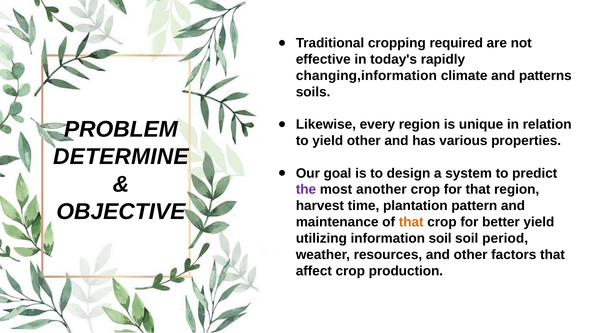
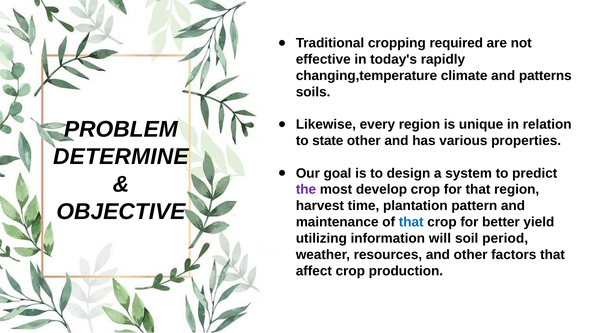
changing,information: changing,information -> changing,temperature
to yield: yield -> state
another: another -> develop
that at (411, 222) colour: orange -> blue
information soil: soil -> will
